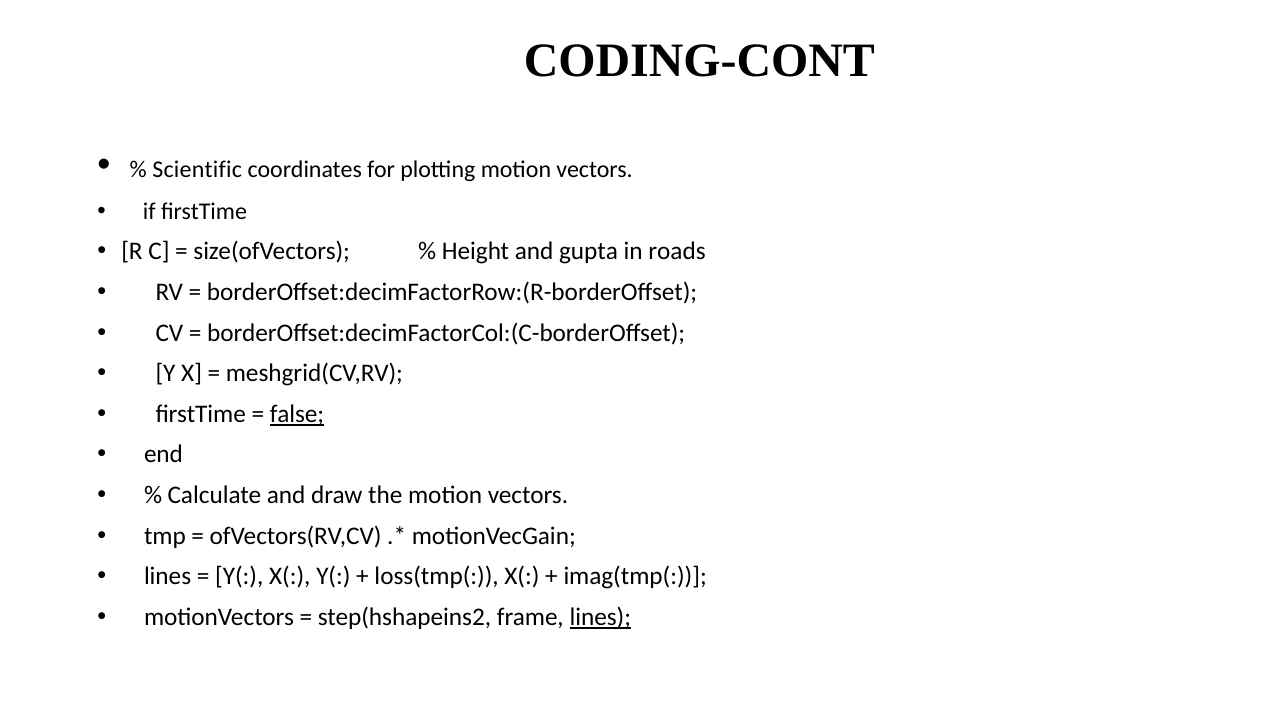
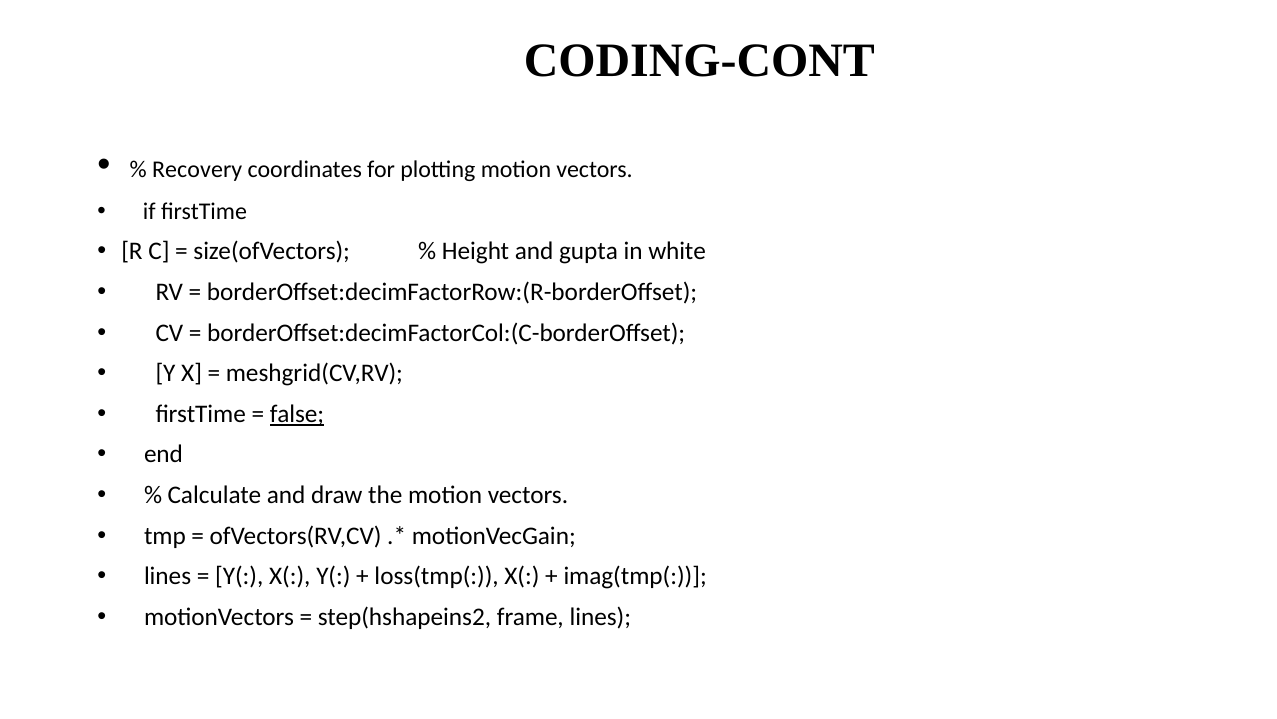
Scientific: Scientific -> Recovery
roads: roads -> white
lines at (600, 617) underline: present -> none
